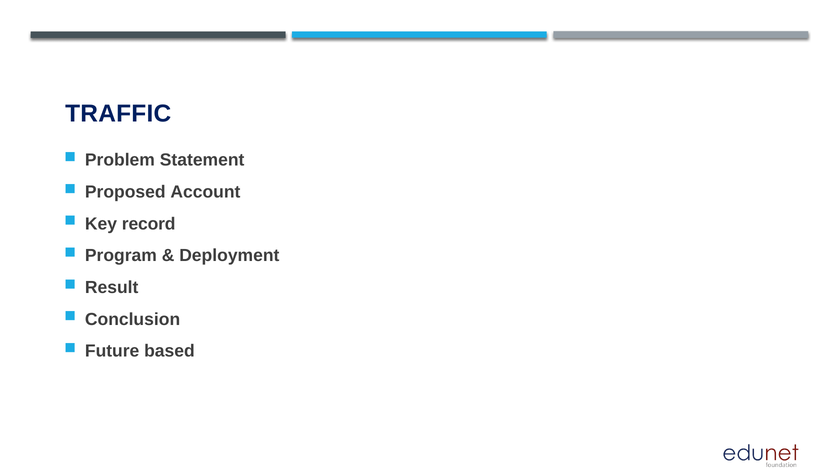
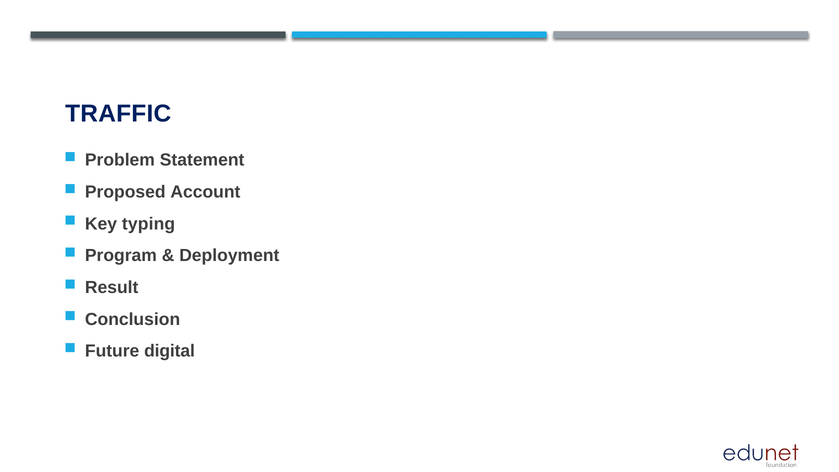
record: record -> typing
based: based -> digital
